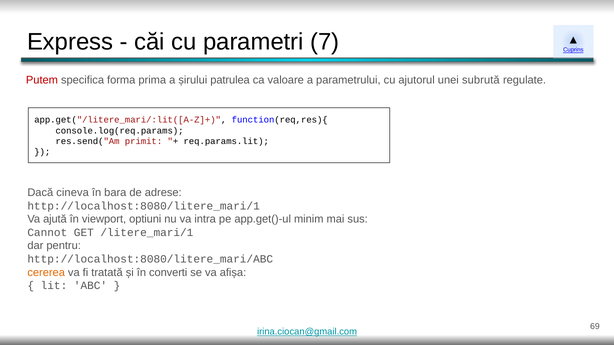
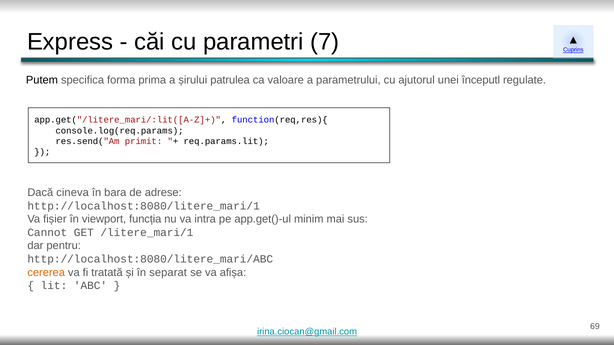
Putem colour: red -> black
subrută: subrută -> începutl
ajută: ajută -> fișier
optiuni: optiuni -> funcția
converti: converti -> separat
